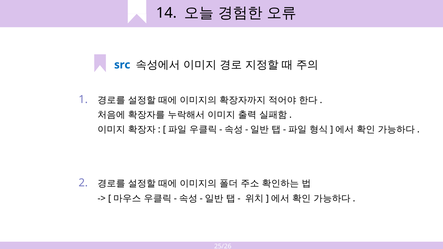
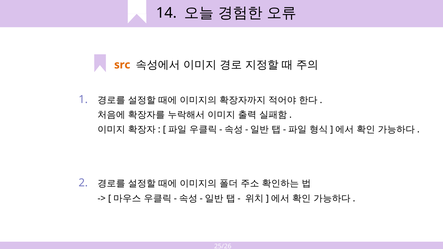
src colour: blue -> orange
